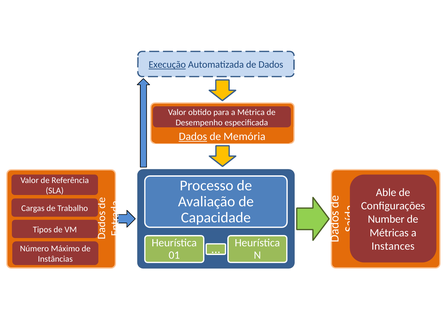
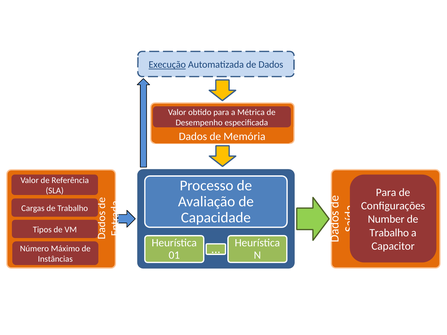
Dados at (193, 137) underline: present -> none
Able at (386, 193): Able -> Para
Métricas at (389, 233): Métricas -> Trabalho
Instances: Instances -> Capacitor
